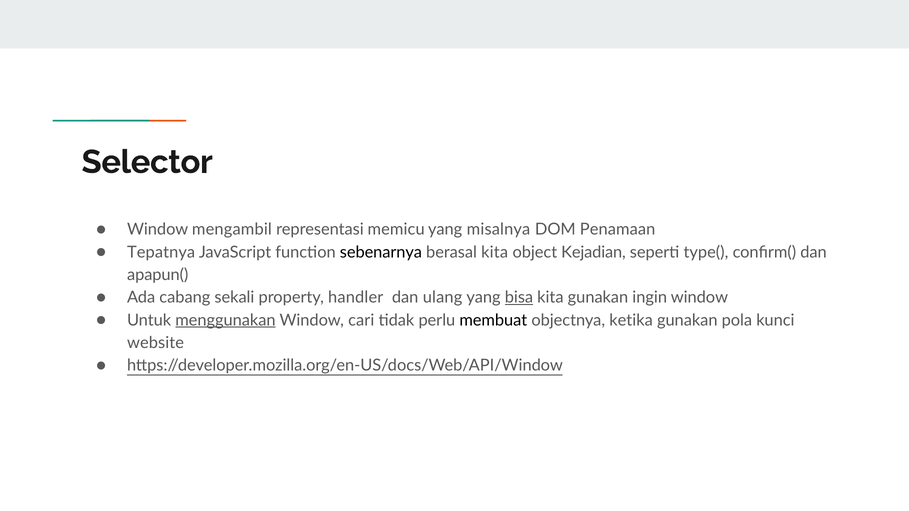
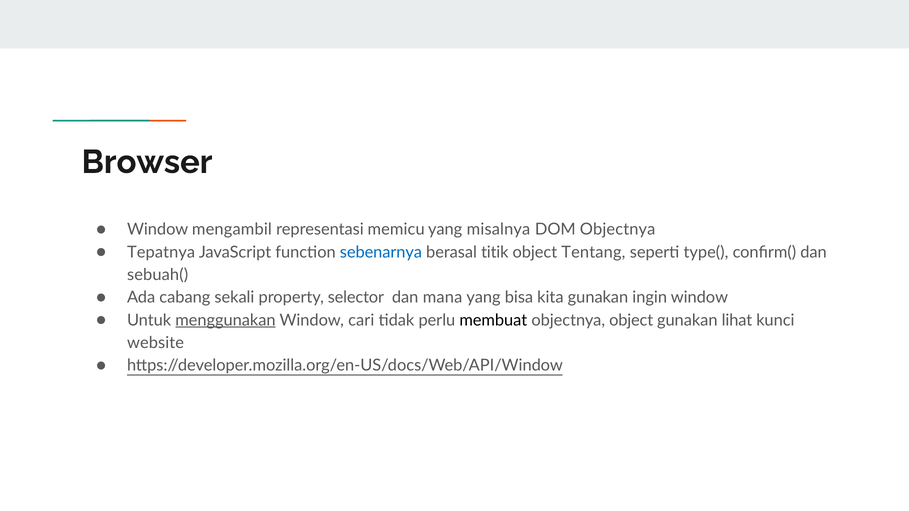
Selector: Selector -> Browser
DOM Penamaan: Penamaan -> Objectnya
sebenarnya colour: black -> blue
berasal kita: kita -> titik
Kejadian: Kejadian -> Tentang
apapun(: apapun( -> sebuah(
handler: handler -> selector
ulang: ulang -> mana
bisa underline: present -> none
objectnya ketika: ketika -> object
pola: pola -> lihat
